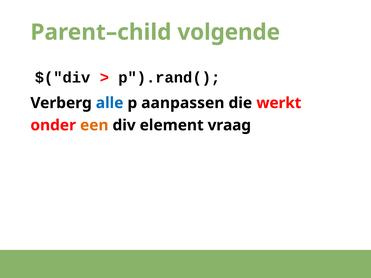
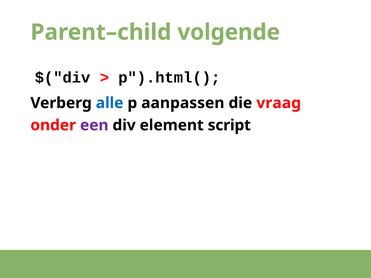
p").rand(: p").rand( -> p").html(
werkt: werkt -> vraag
een colour: orange -> purple
vraag: vraag -> script
